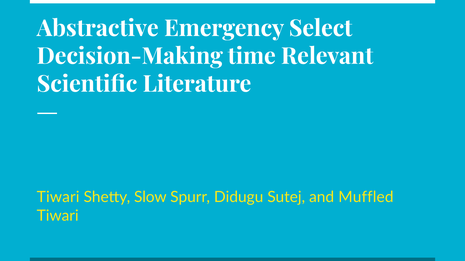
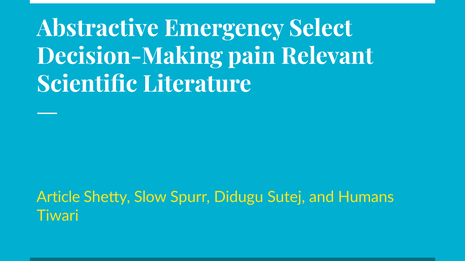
time: time -> pain
Tiwari at (58, 197): Tiwari -> Article
Muffled: Muffled -> Humans
